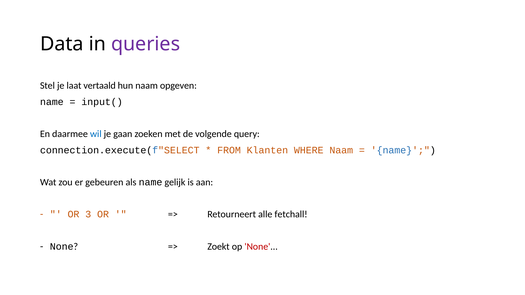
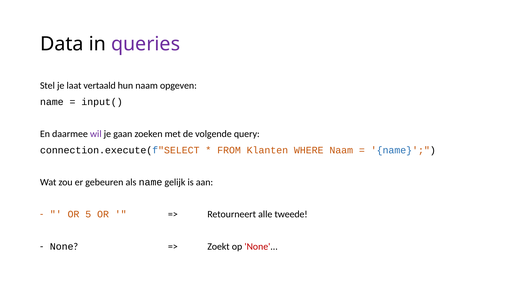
wil colour: blue -> purple
3: 3 -> 5
fetchall: fetchall -> tweede
